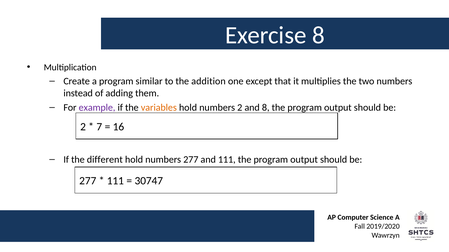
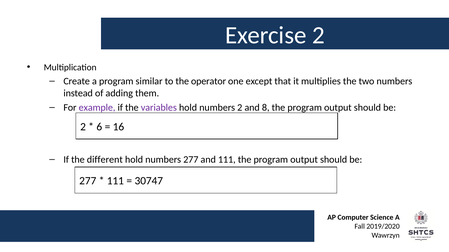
Exercise 8: 8 -> 2
addition: addition -> operator
variables colour: orange -> purple
7: 7 -> 6
